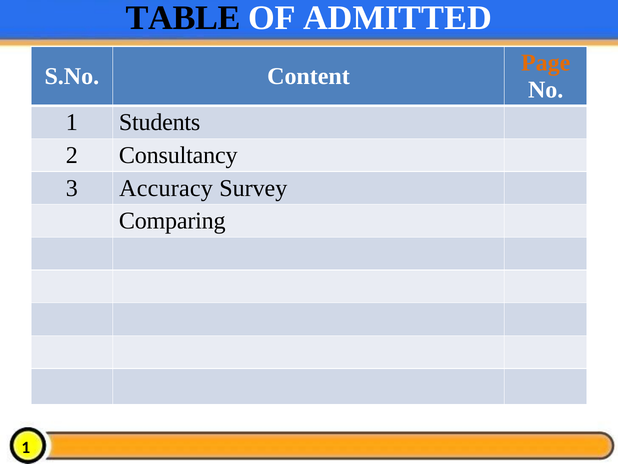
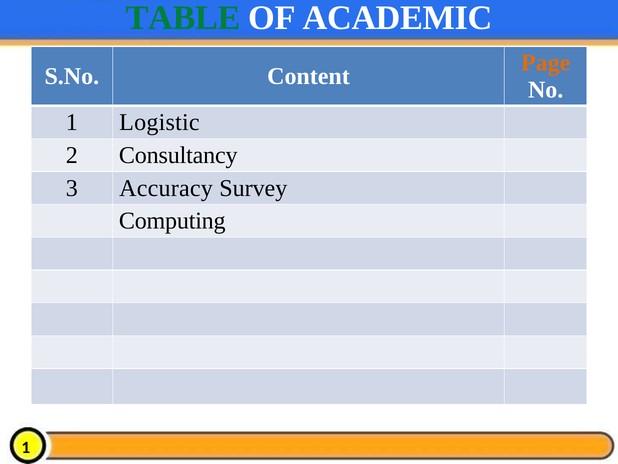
TABLE colour: black -> green
ADMITTED: ADMITTED -> ACADEMIC
Students: Students -> Logistic
Comparing: Comparing -> Computing
